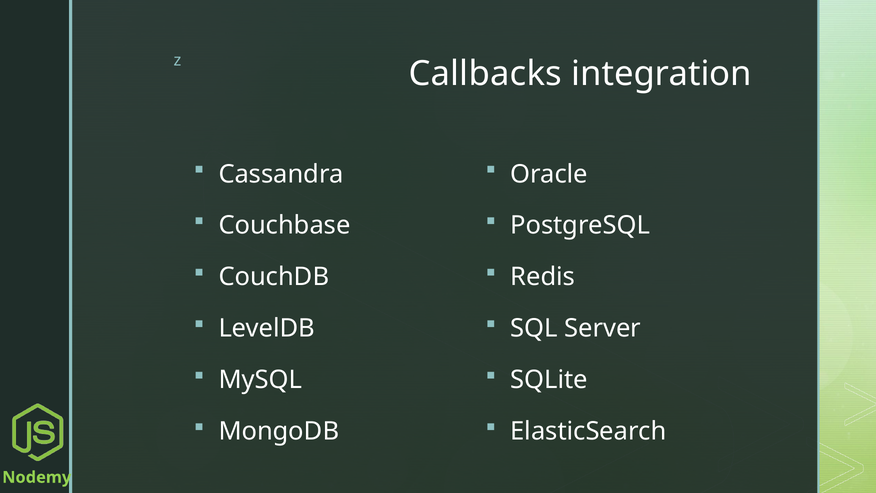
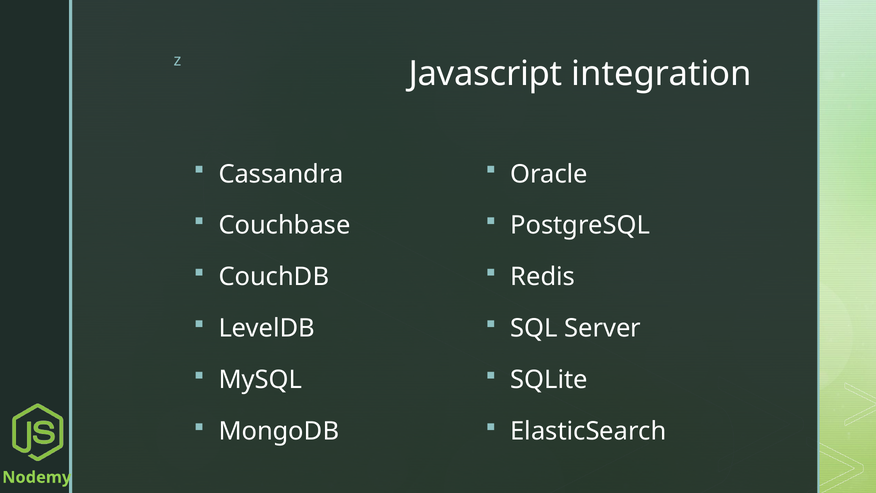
Callbacks: Callbacks -> Javascript
